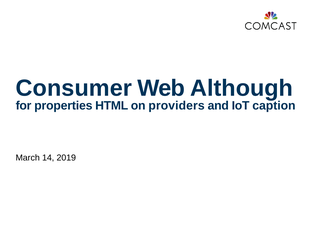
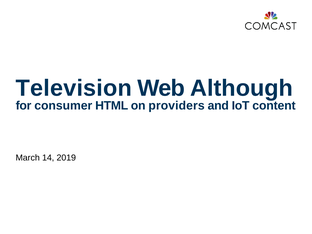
Consumer: Consumer -> Television
properties: properties -> consumer
caption: caption -> content
